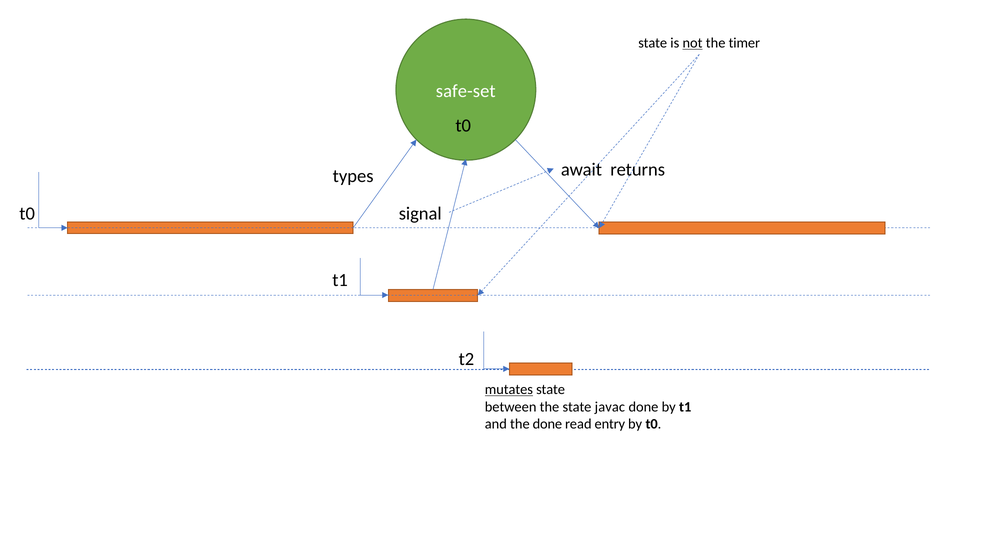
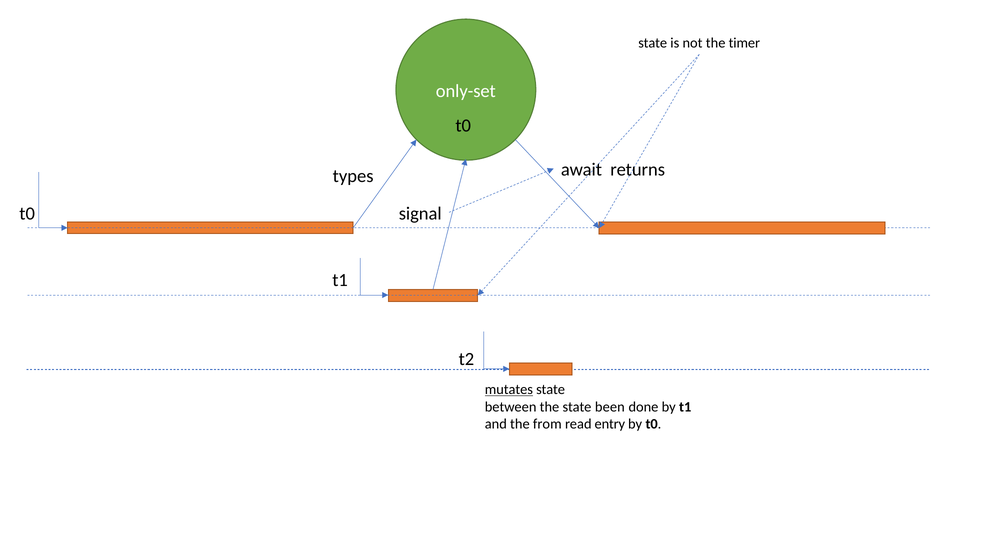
not underline: present -> none
safe-set: safe-set -> only-set
javac: javac -> been
the done: done -> from
